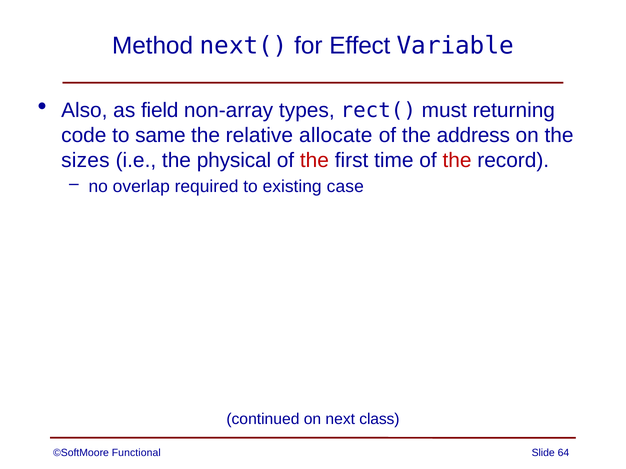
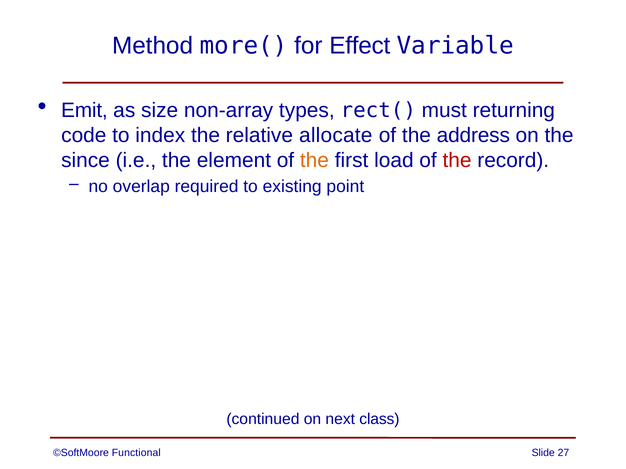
next(: next( -> more(
Also: Also -> Emit
field: field -> size
same: same -> index
sizes: sizes -> since
physical: physical -> element
the at (314, 161) colour: red -> orange
time: time -> load
case: case -> point
64: 64 -> 27
